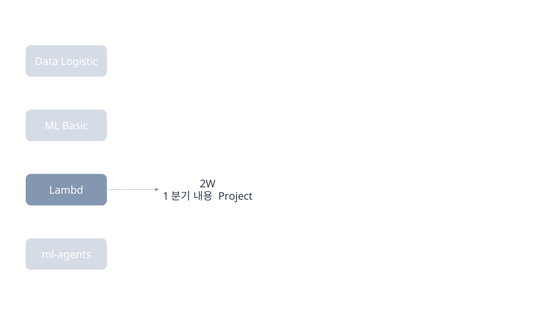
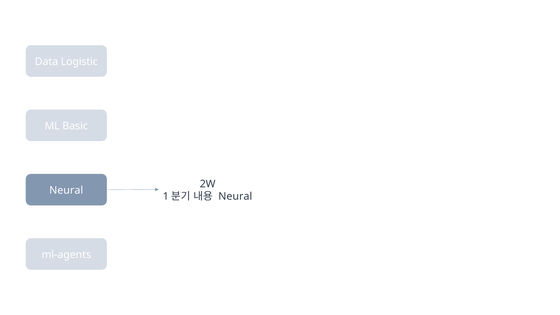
Lambd at (66, 190): Lambd -> Neural
Project at (235, 196): Project -> Neural
